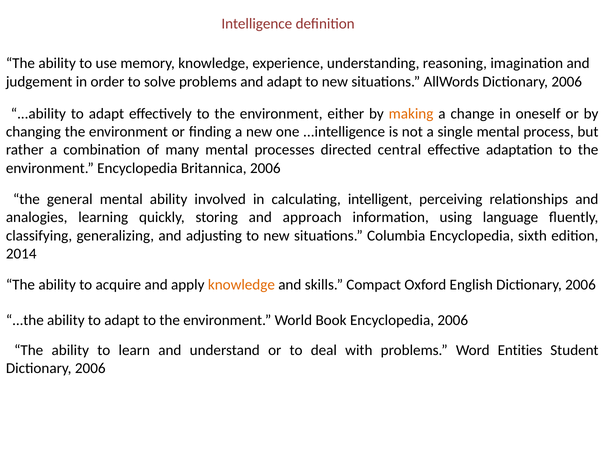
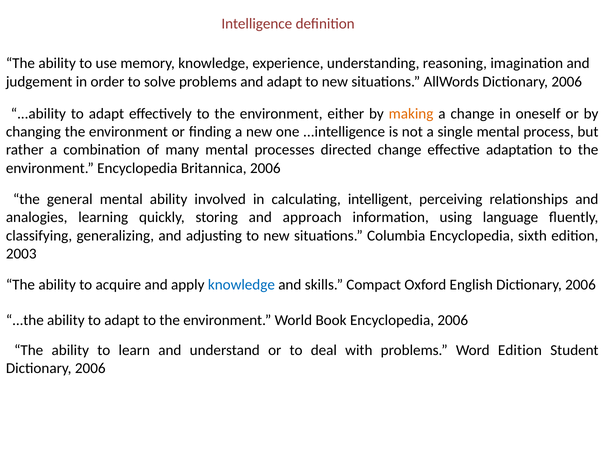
directed central: central -> change
2014: 2014 -> 2003
knowledge at (241, 285) colour: orange -> blue
Word Entities: Entities -> Edition
